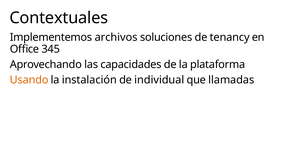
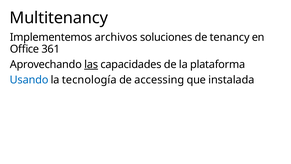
Contextuales: Contextuales -> Multitenancy
345: 345 -> 361
las underline: none -> present
Usando colour: orange -> blue
instalación: instalación -> tecnología
individual: individual -> accessing
llamadas: llamadas -> instalada
